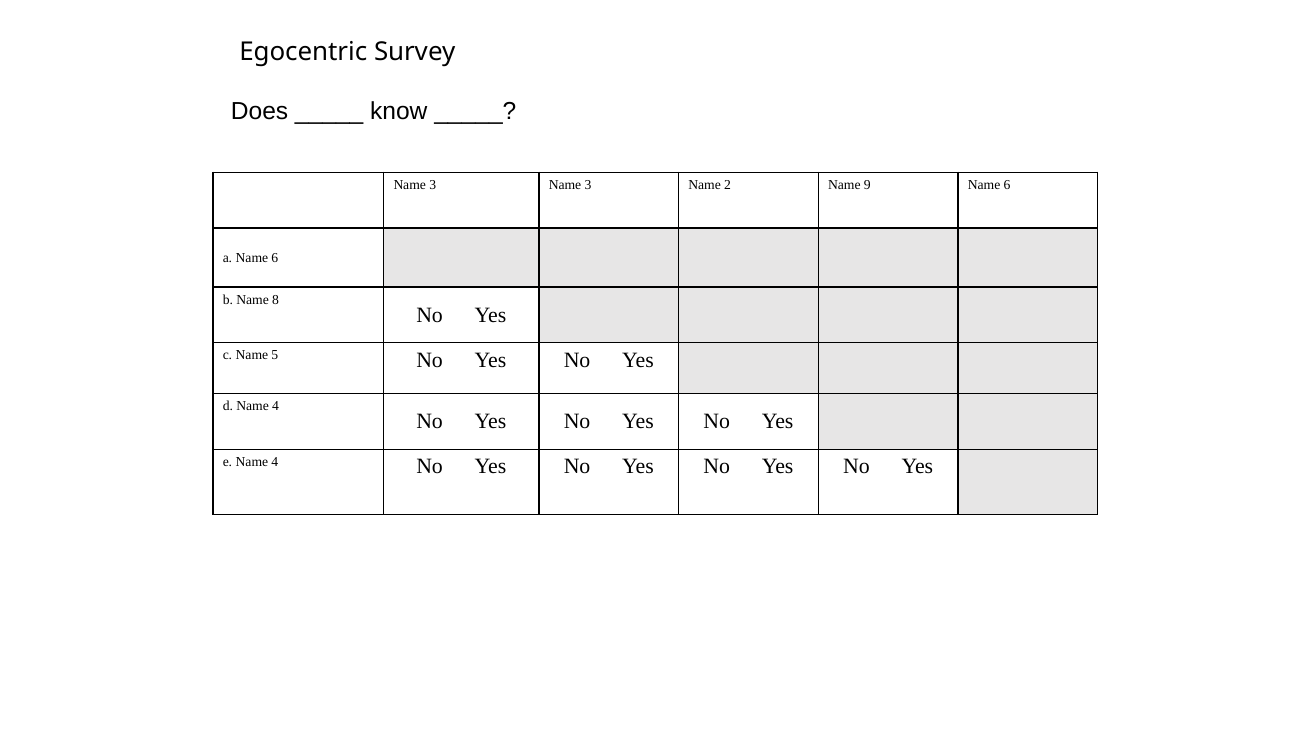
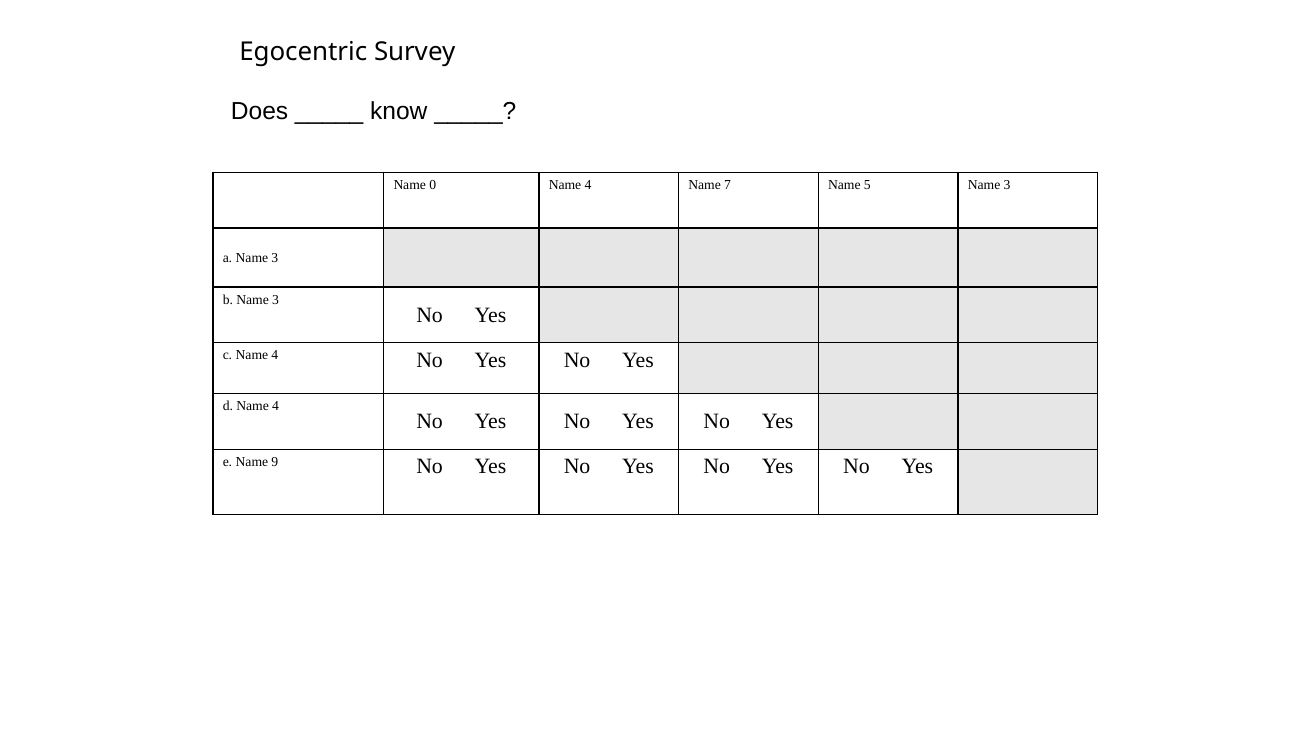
3 at (433, 185): 3 -> 0
3 at (588, 185): 3 -> 4
2: 2 -> 7
9: 9 -> 5
6 at (1007, 185): 6 -> 3
a Name 6: 6 -> 3
b Name 8: 8 -> 3
c Name 5: 5 -> 4
e Name 4: 4 -> 9
